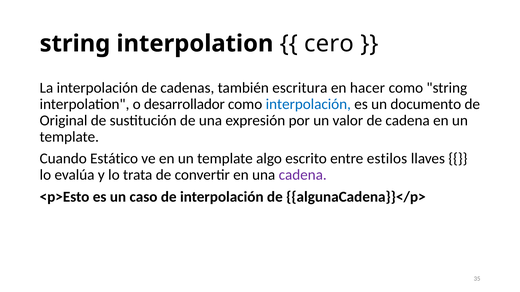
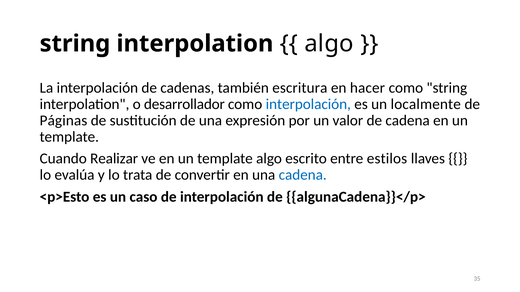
cero at (329, 44): cero -> algo
documento: documento -> localmente
Original: Original -> Páginas
Estático: Estático -> Realizar
cadena at (303, 175) colour: purple -> blue
